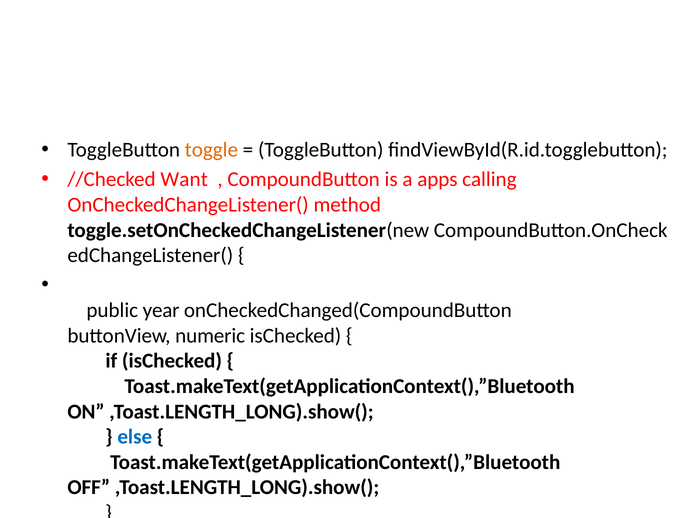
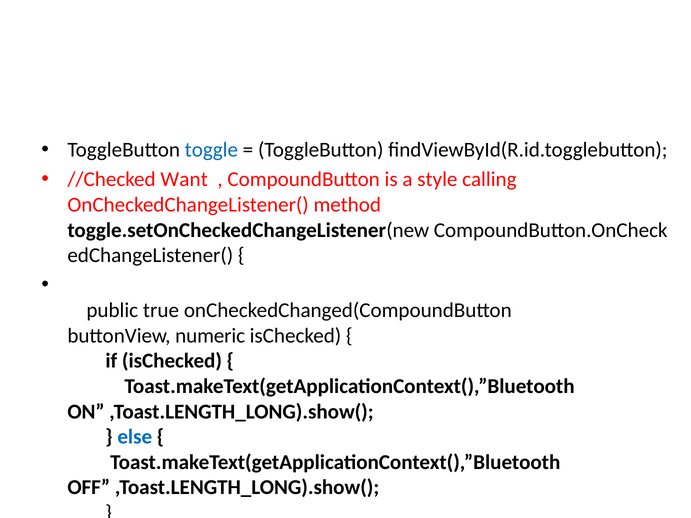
toggle colour: orange -> blue
apps: apps -> style
year: year -> true
